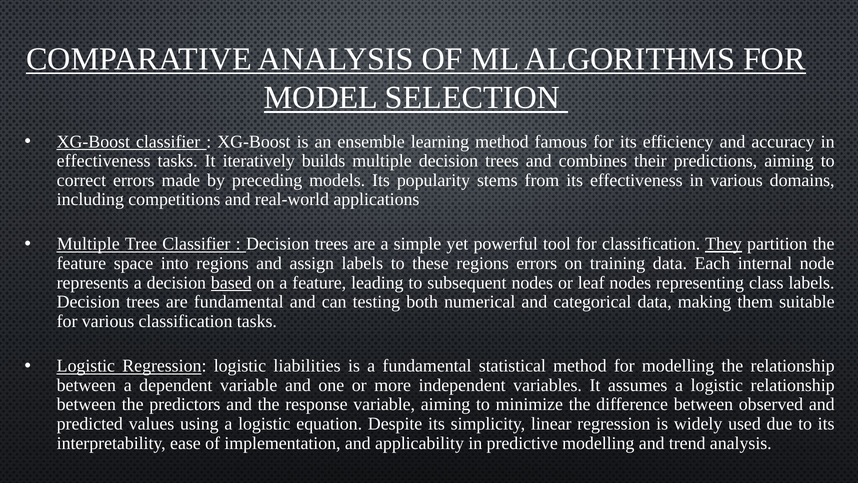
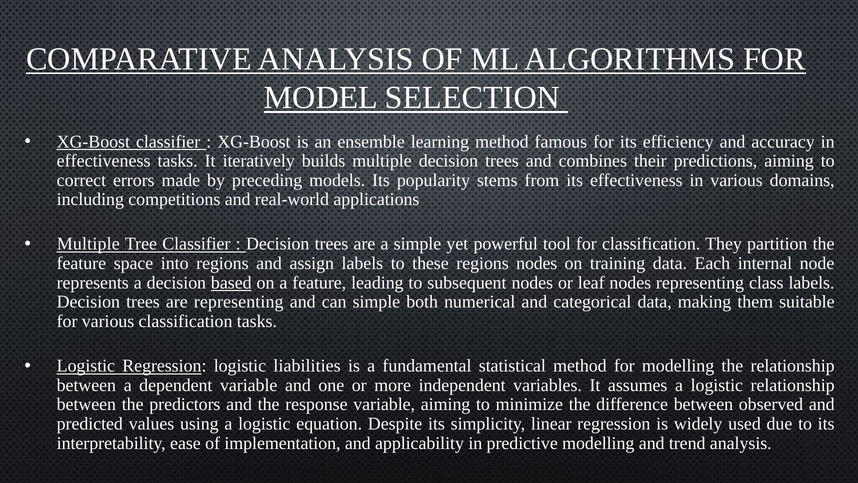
They underline: present -> none
regions errors: errors -> nodes
are fundamental: fundamental -> representing
can testing: testing -> simple
